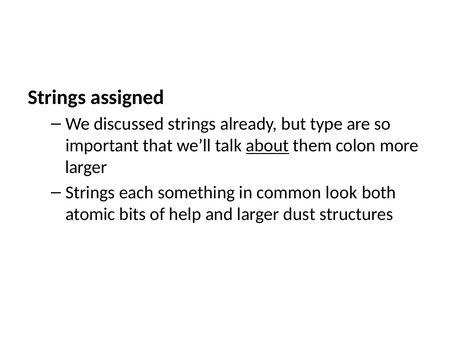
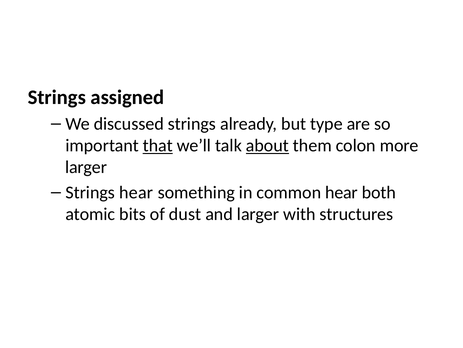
that underline: none -> present
Strings each: each -> hear
common look: look -> hear
help: help -> dust
dust: dust -> with
